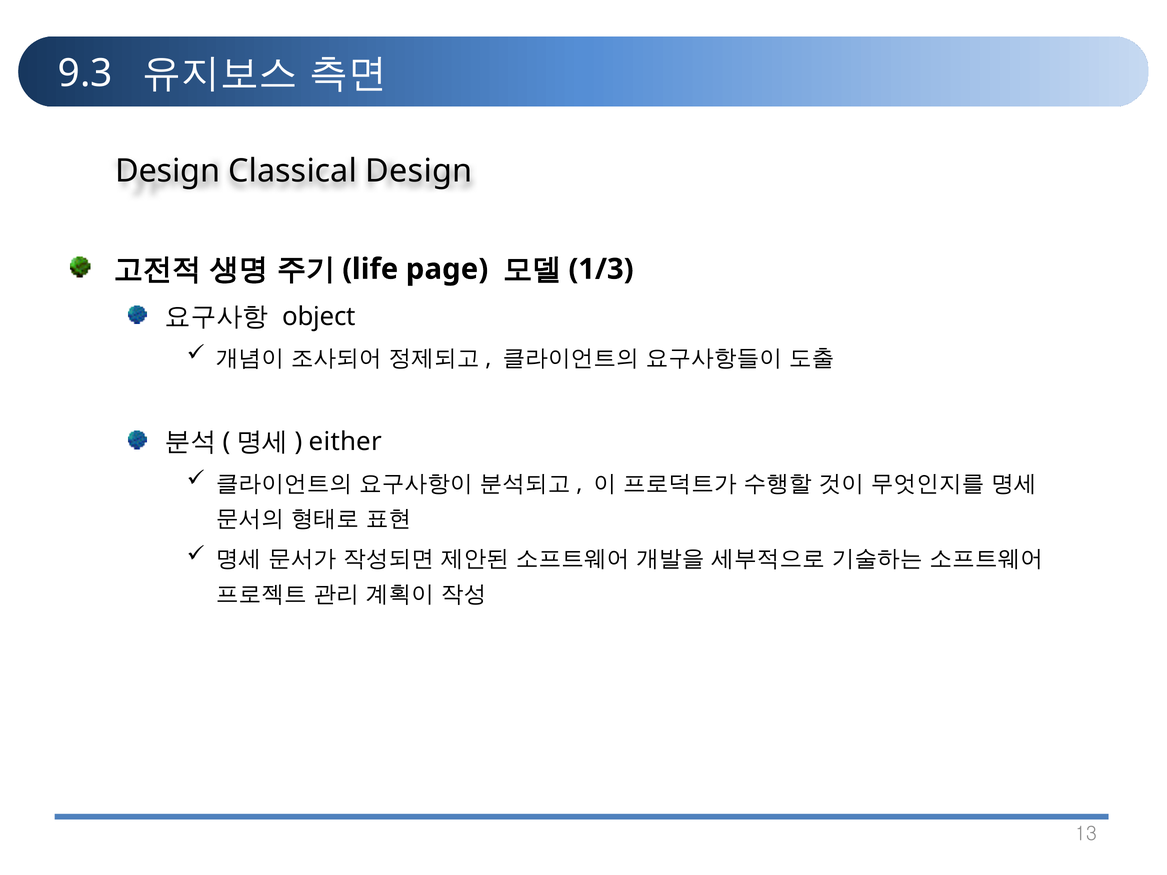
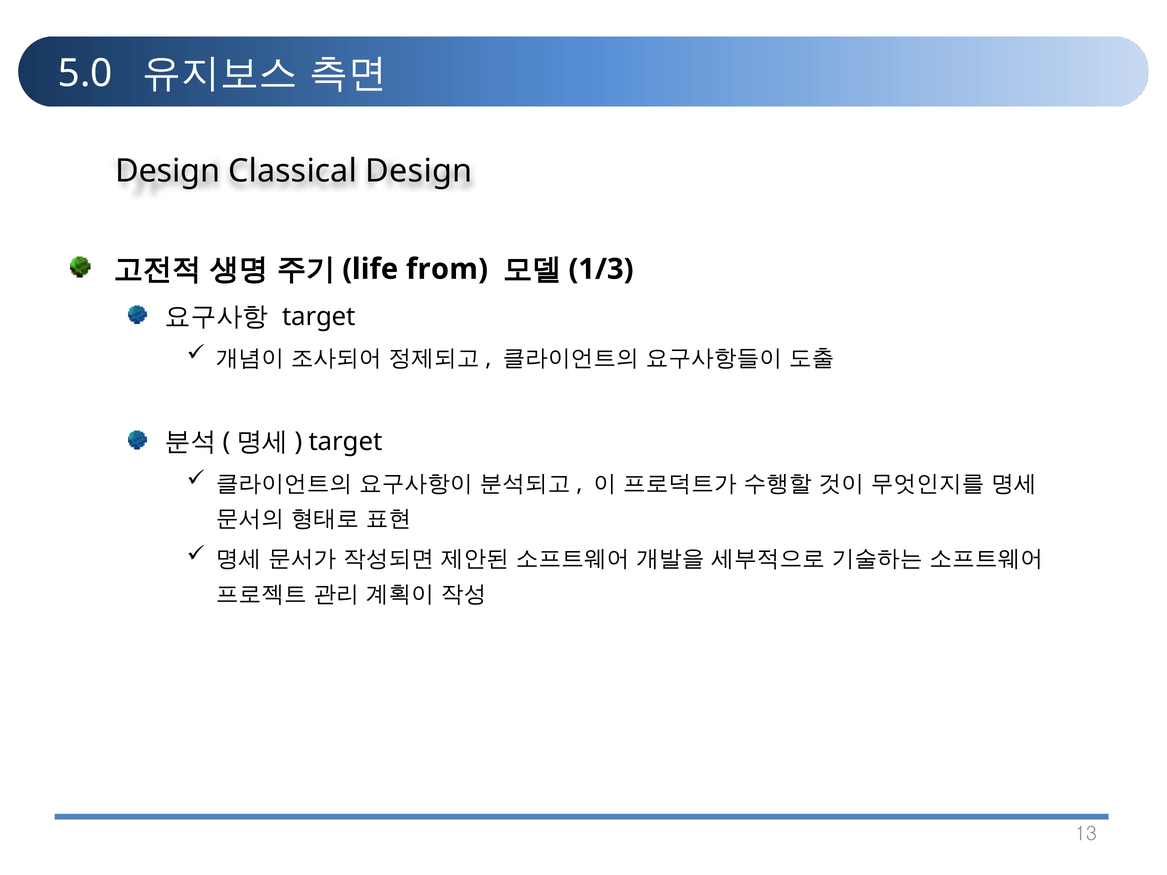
9.3: 9.3 -> 5.0
page: page -> from
object at (319, 317): object -> target
either at (345, 442): either -> target
